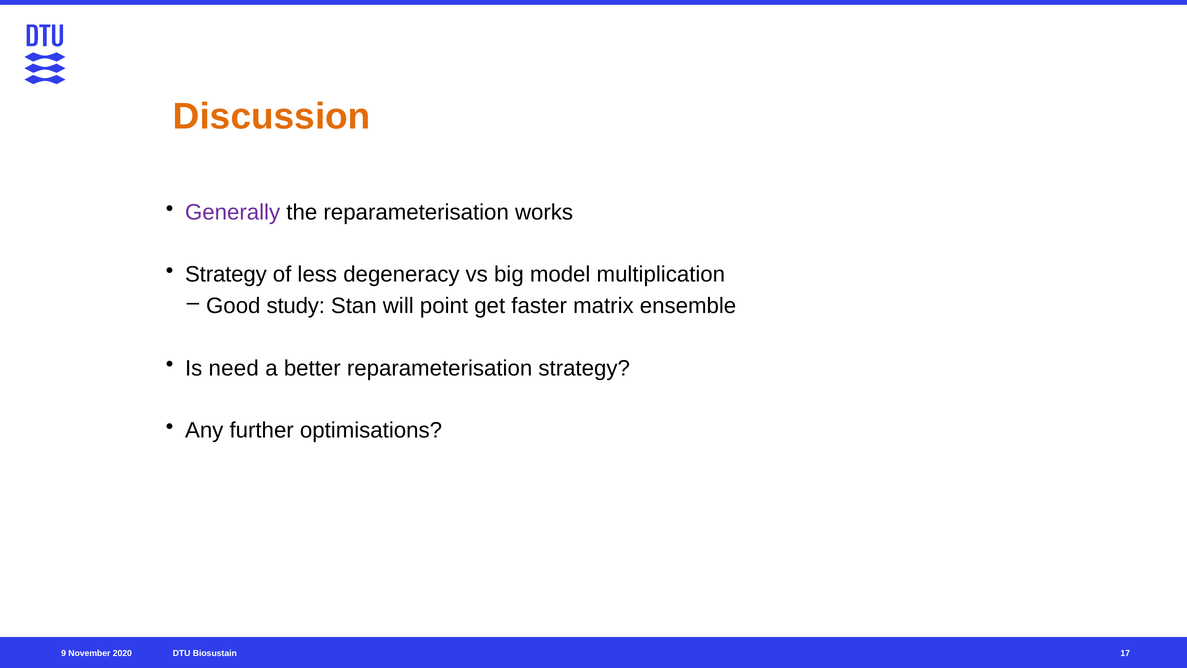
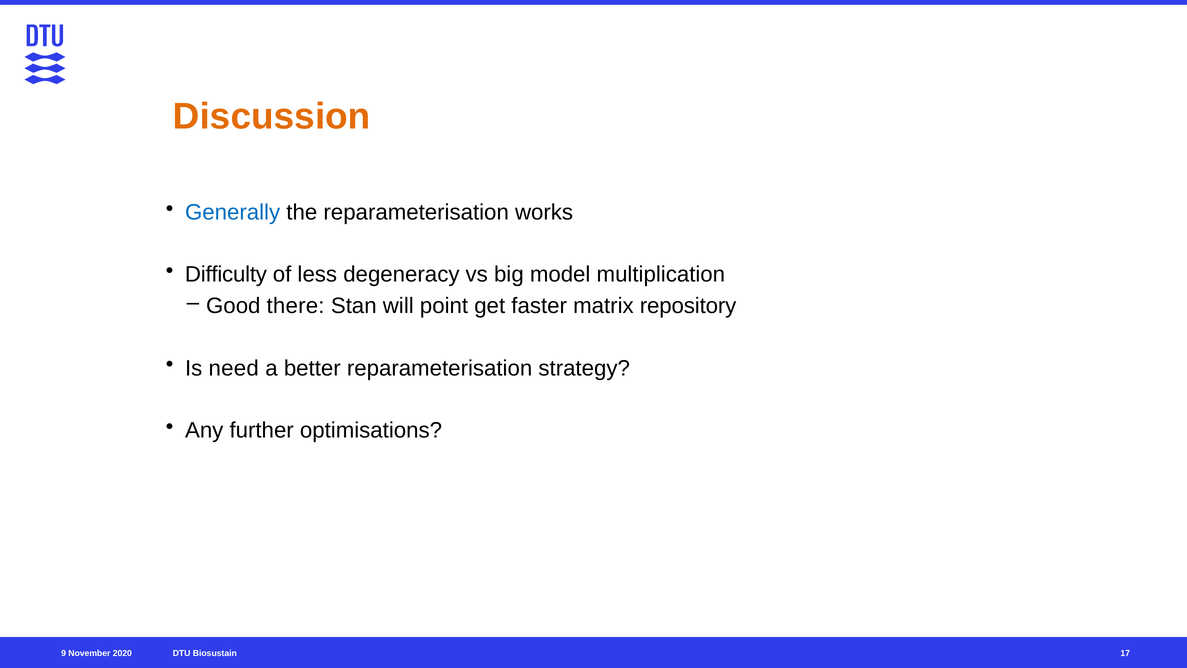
Generally colour: purple -> blue
Strategy at (226, 275): Strategy -> Difficulty
study: study -> there
ensemble: ensemble -> repository
